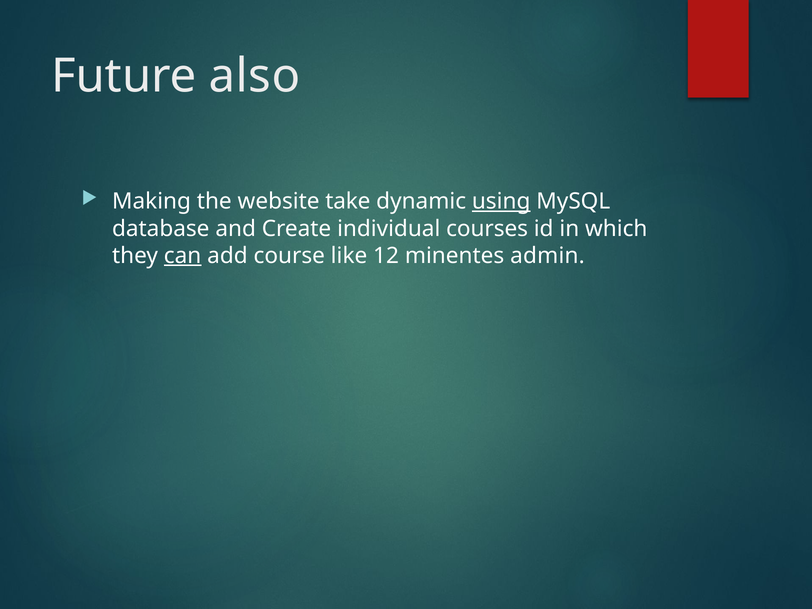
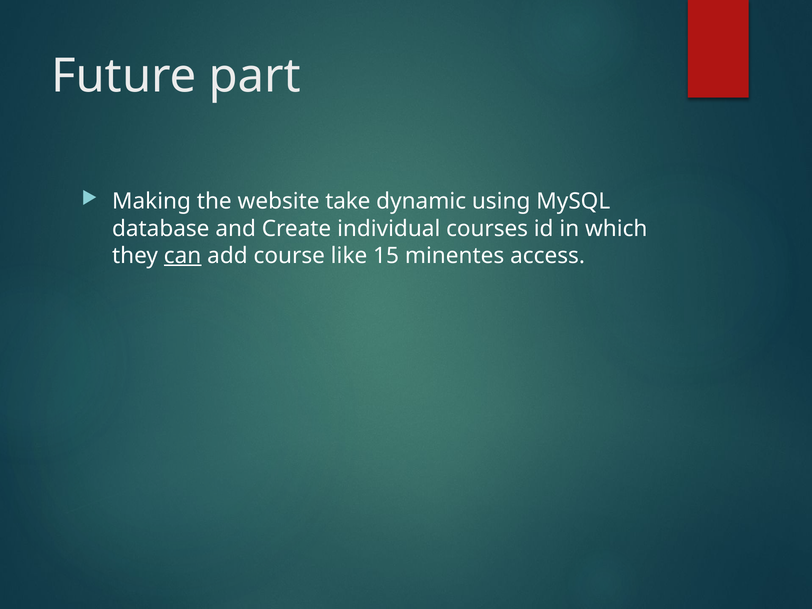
also: also -> part
using underline: present -> none
12: 12 -> 15
admin: admin -> access
